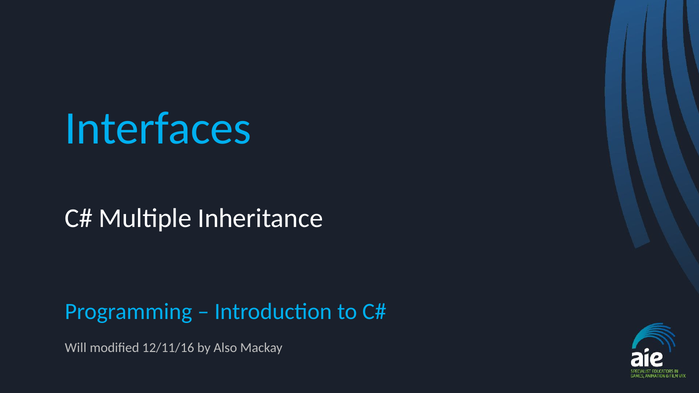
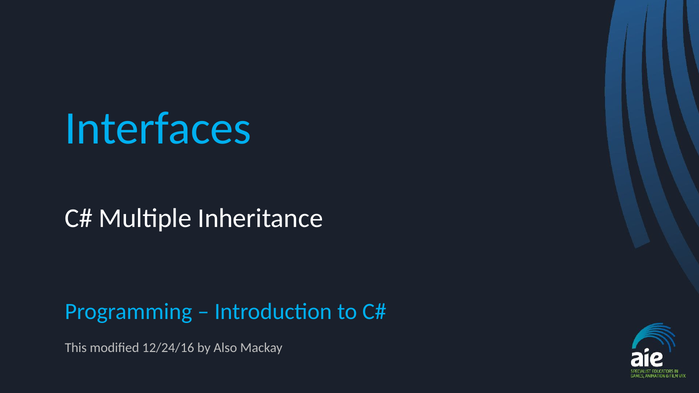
Will: Will -> This
12/11/16: 12/11/16 -> 12/24/16
